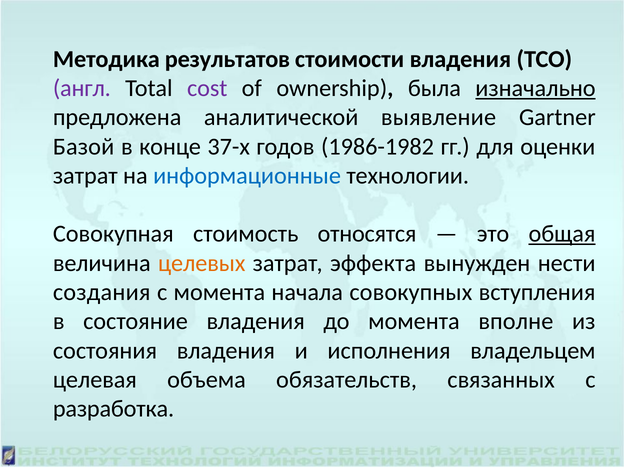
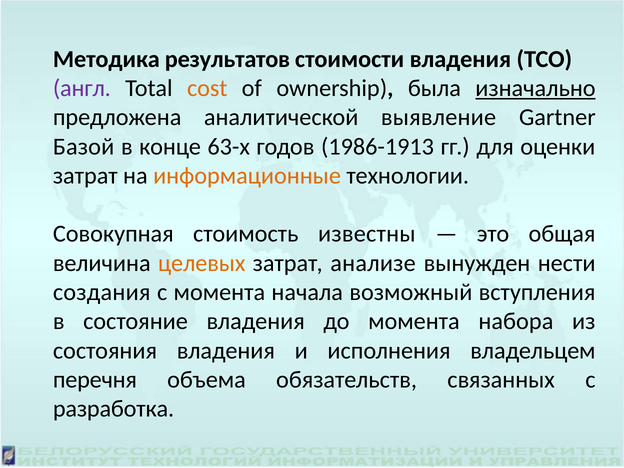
cost colour: purple -> orange
37-х: 37-х -> 63-х
1986-1982: 1986-1982 -> 1986-1913
информационные colour: blue -> orange
относятся: относятся -> известны
общая underline: present -> none
эффекта: эффекта -> анализе
совокупных: совокупных -> возможный
вполне: вполне -> набора
целевая: целевая -> перечня
